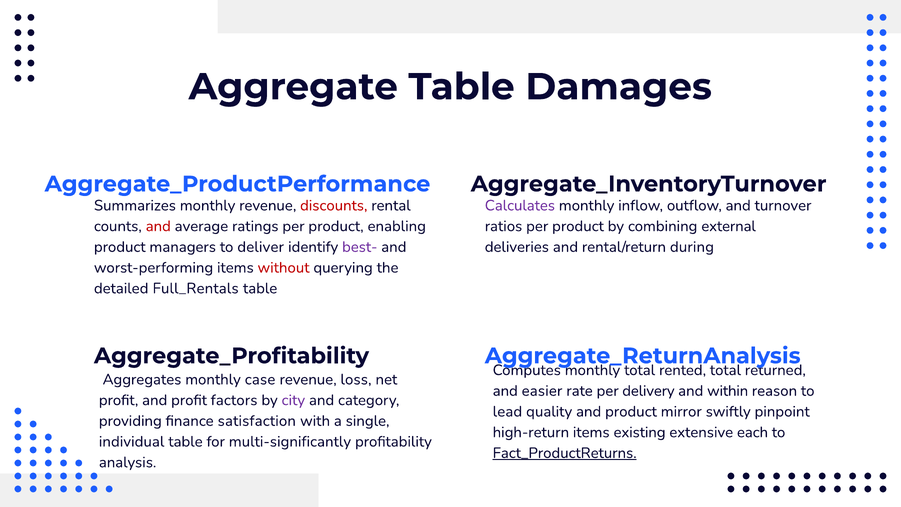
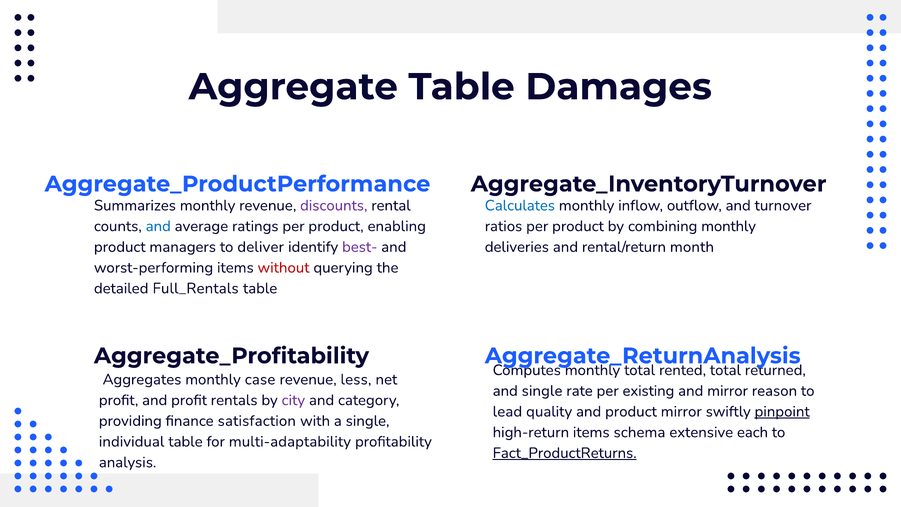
discounts colour: red -> purple
Calculates colour: purple -> blue
and at (158, 226) colour: red -> blue
combining external: external -> monthly
during: during -> month
loss: loss -> less
and easier: easier -> single
delivery: delivery -> existing
and within: within -> mirror
factors: factors -> rentals
pinpoint underline: none -> present
existing: existing -> schema
multi-significantly: multi-significantly -> multi-adaptability
